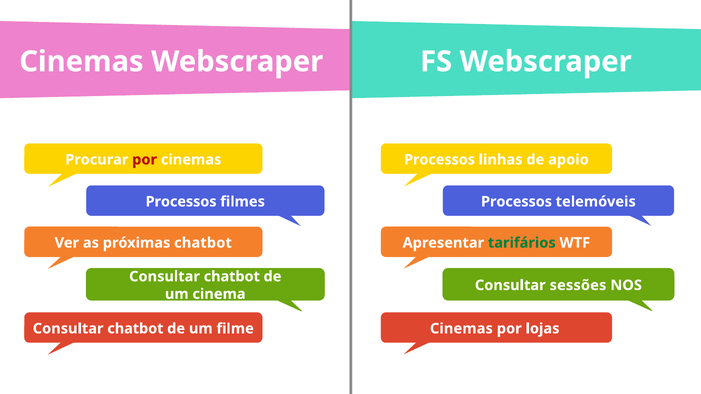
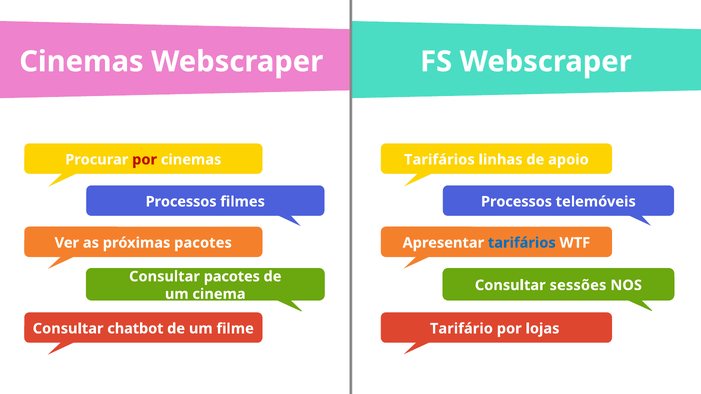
Processos at (440, 160): Processos -> Tarifários
próximas chatbot: chatbot -> pacotes
tarifários at (522, 243) colour: green -> blue
chatbot at (232, 277): chatbot -> pacotes
Cinemas at (461, 329): Cinemas -> Tarifário
